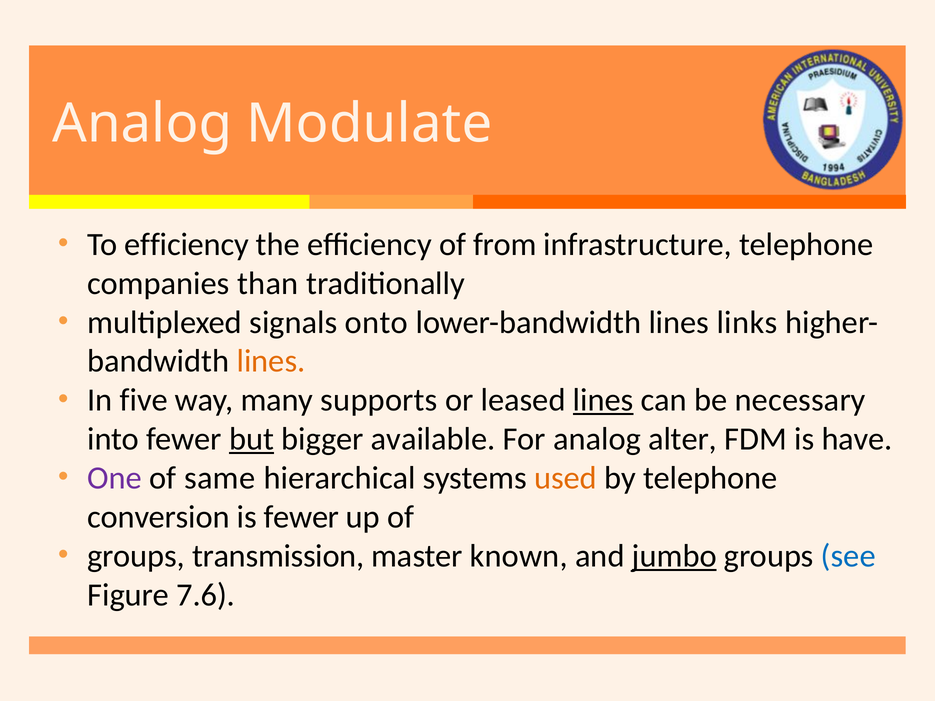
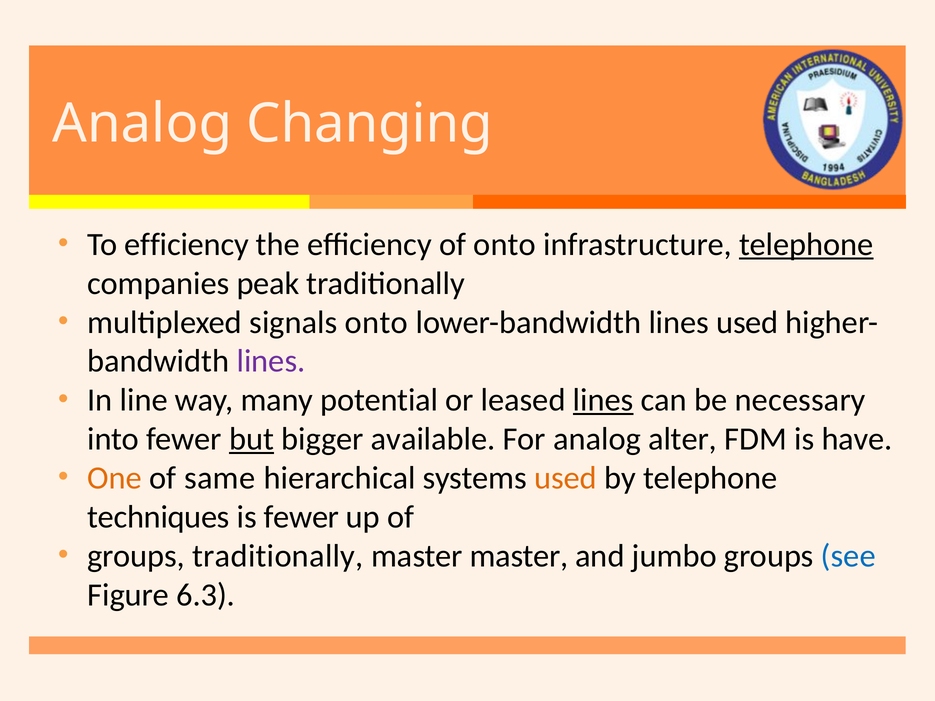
Modulate: Modulate -> Changing
of from: from -> onto
telephone at (806, 245) underline: none -> present
than: than -> peak
lines links: links -> used
lines at (271, 361) colour: orange -> purple
five: five -> line
supports: supports -> potential
One colour: purple -> orange
conversion: conversion -> techniques
groups transmission: transmission -> traditionally
master known: known -> master
jumbo underline: present -> none
7.6: 7.6 -> 6.3
